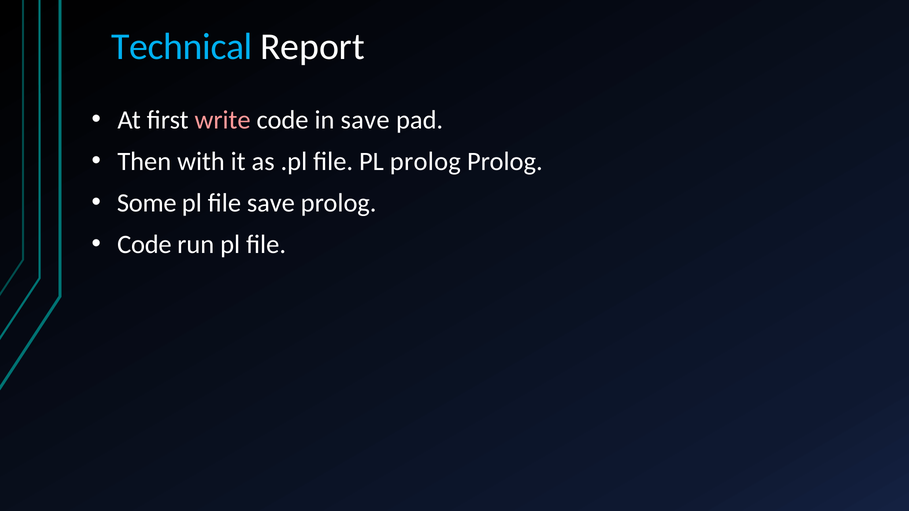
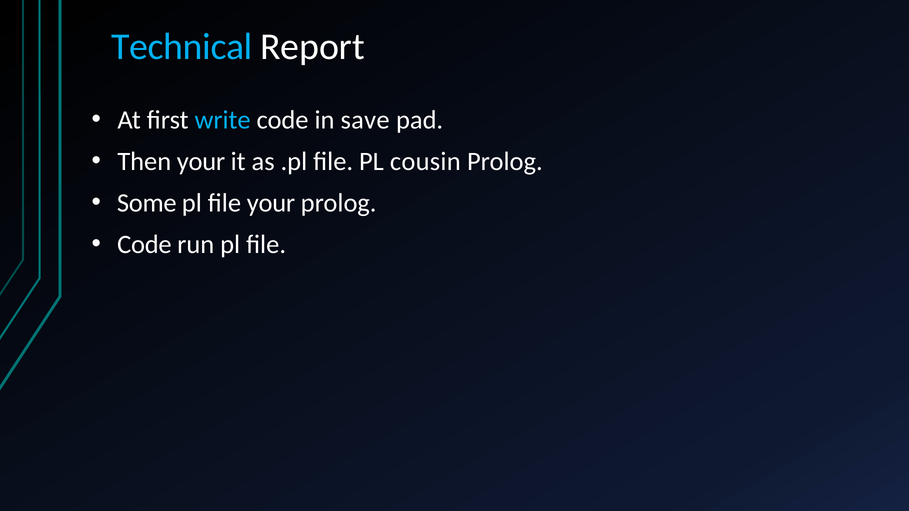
write colour: pink -> light blue
Then with: with -> your
PL prolog: prolog -> cousin
file save: save -> your
